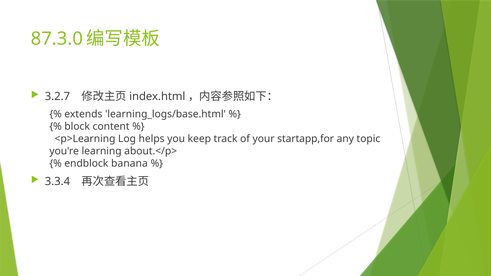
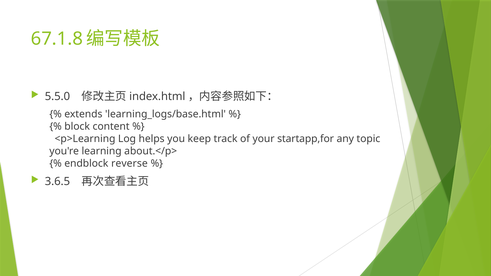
87.3.0: 87.3.0 -> 67.1.8
3.2.7: 3.2.7 -> 5.5.0
banana: banana -> reverse
3.3.4: 3.3.4 -> 3.6.5
